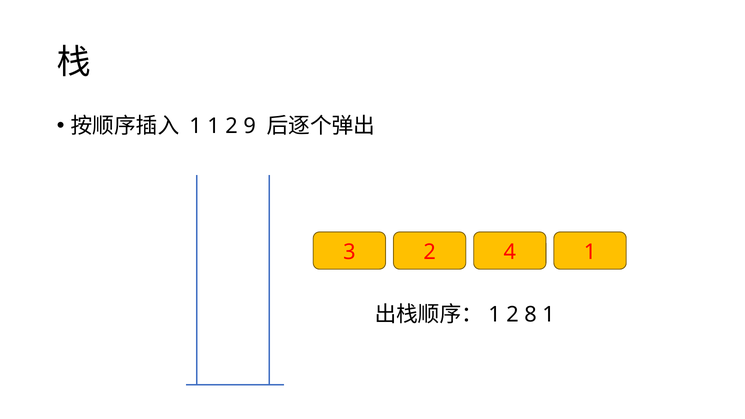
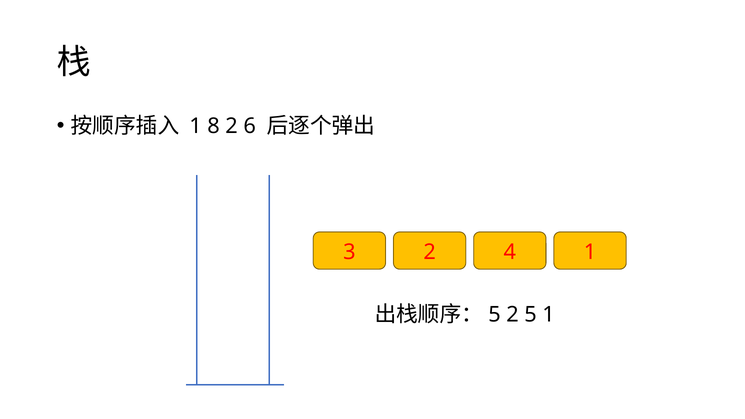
1 1: 1 -> 8
9: 9 -> 6
1 at (495, 314): 1 -> 5
2 8: 8 -> 5
